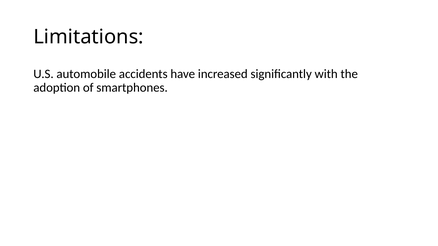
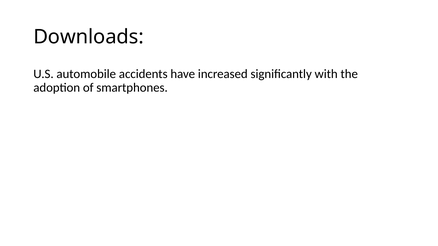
Limitations: Limitations -> Downloads
